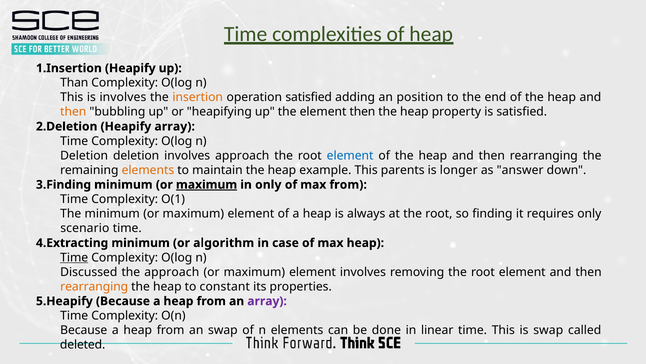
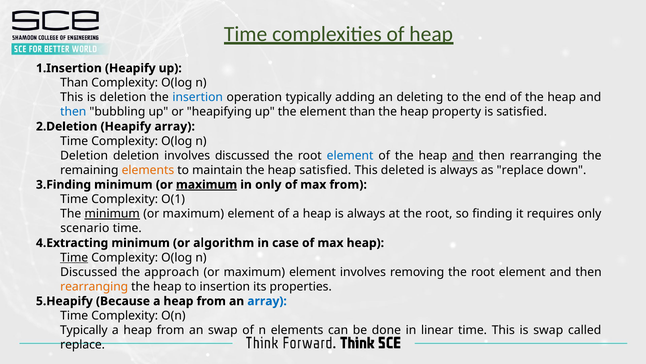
is involves: involves -> deletion
insertion at (198, 97) colour: orange -> blue
operation satisfied: satisfied -> typically
position: position -> deleting
then at (73, 112) colour: orange -> blue
element then: then -> than
involves approach: approach -> discussed
and at (463, 155) underline: none -> present
heap example: example -> satisfied
parents: parents -> deleted
longer at (459, 170): longer -> always
as answer: answer -> replace
minimum at (112, 213) underline: none -> present
to constant: constant -> insertion
array at (267, 301) colour: purple -> blue
Because at (84, 330): Because -> Typically
deleted at (83, 344): deleted -> replace
